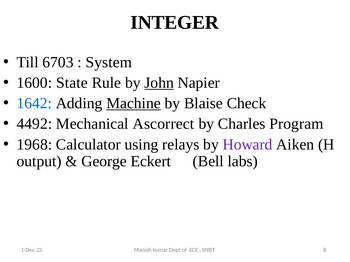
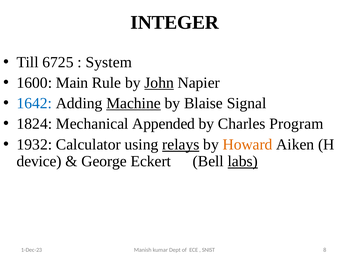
6703: 6703 -> 6725
State: State -> Main
Check: Check -> Signal
4492: 4492 -> 1824
Ascorrect: Ascorrect -> Appended
1968: 1968 -> 1932
relays underline: none -> present
Howard colour: purple -> orange
output: output -> device
labs underline: none -> present
